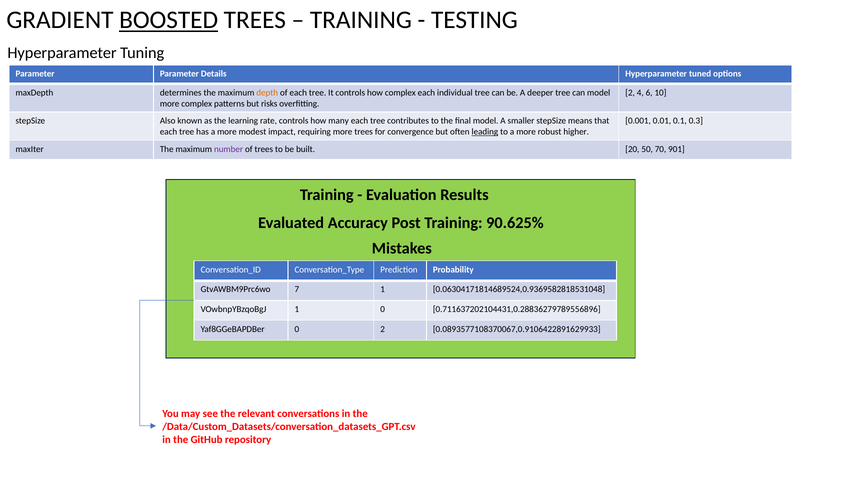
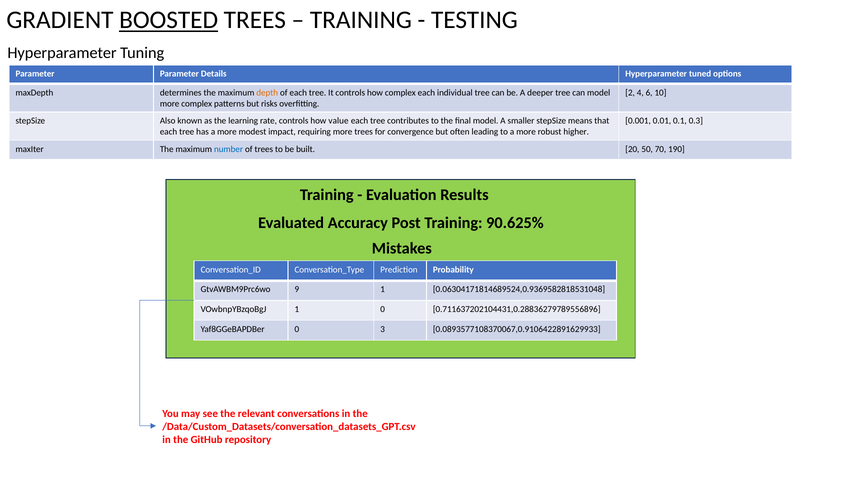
many: many -> value
leading underline: present -> none
number colour: purple -> blue
901: 901 -> 190
7: 7 -> 9
0 2: 2 -> 3
